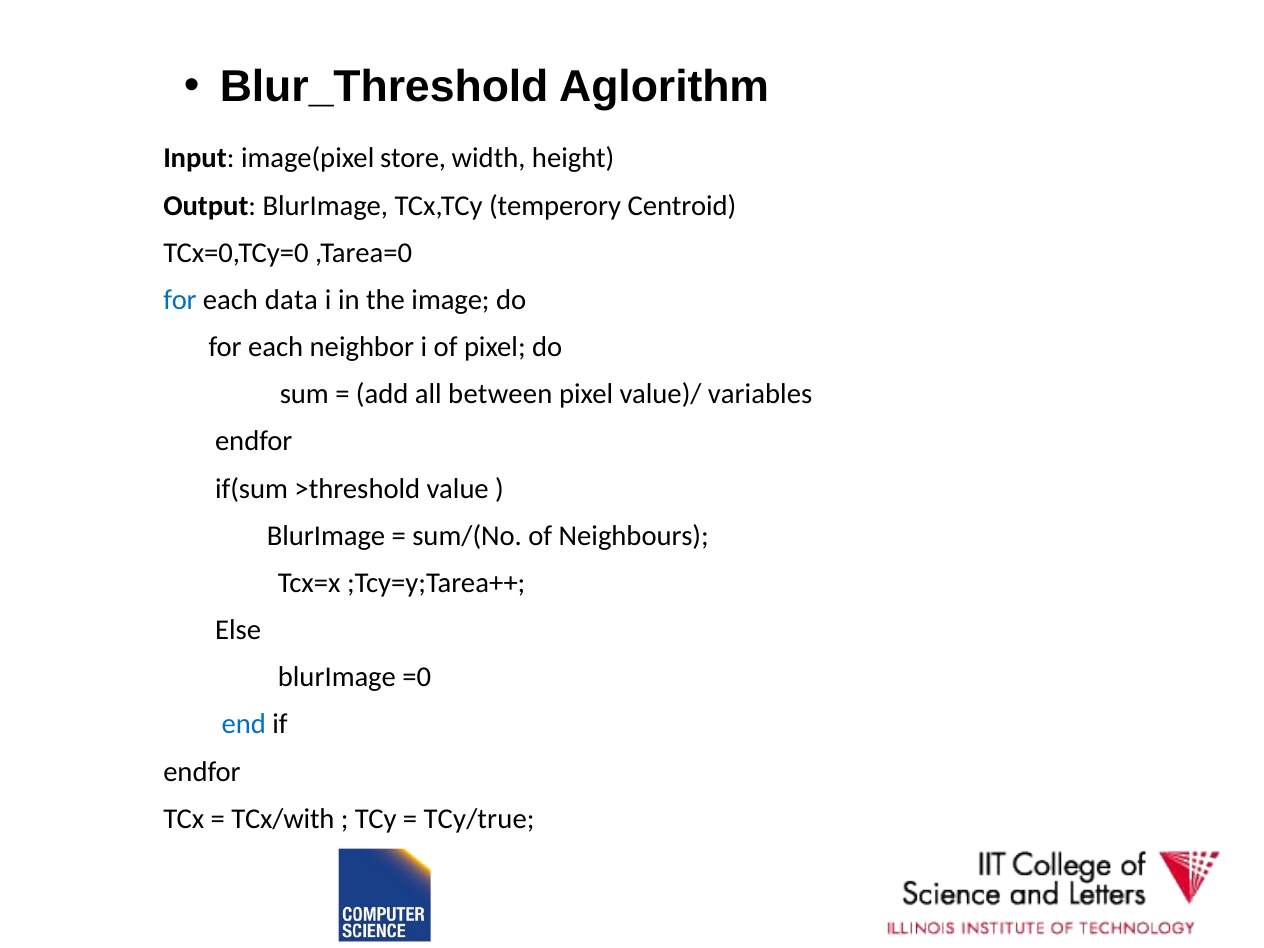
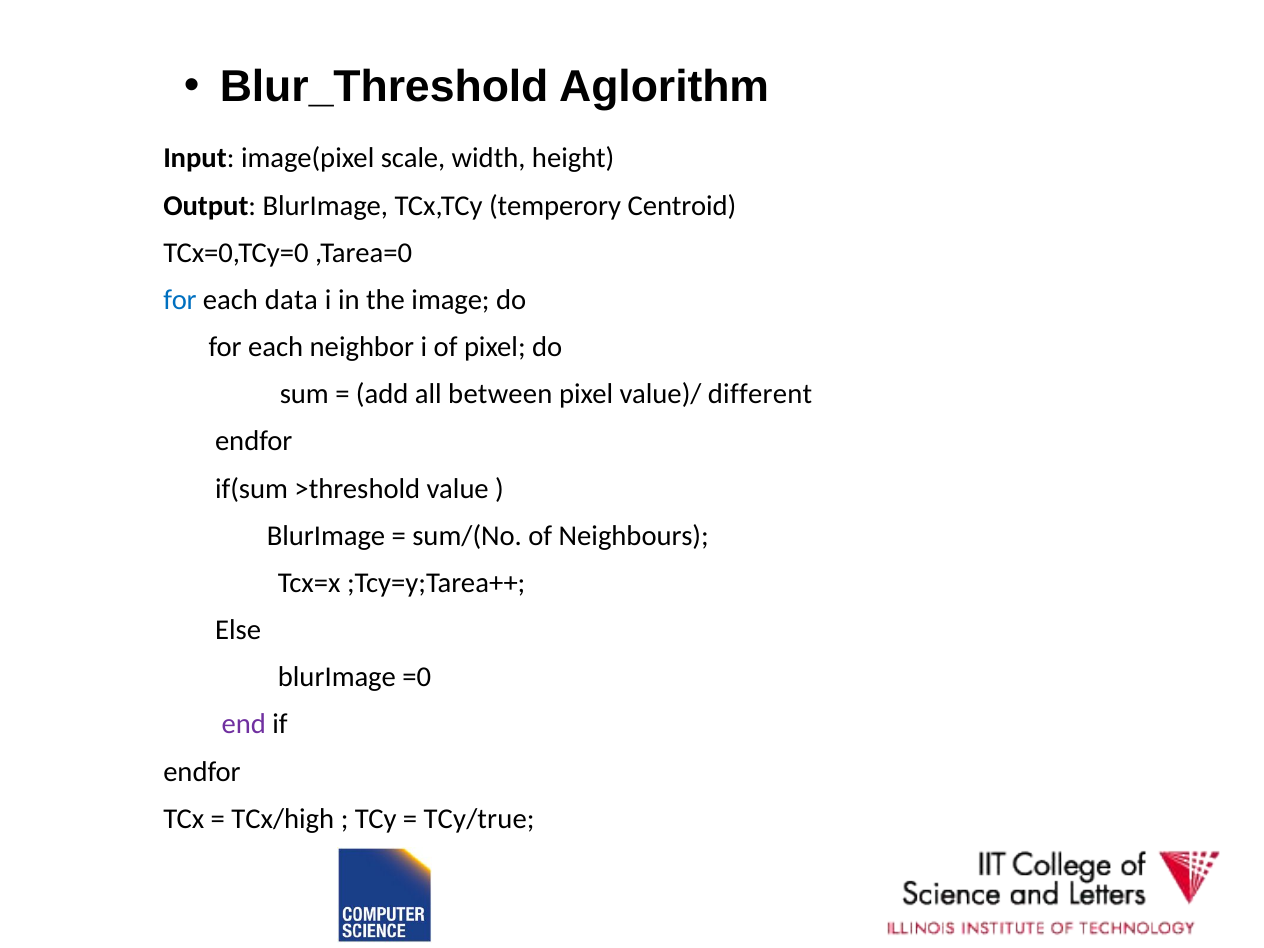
store: store -> scale
variables: variables -> different
end colour: blue -> purple
TCx/with: TCx/with -> TCx/high
